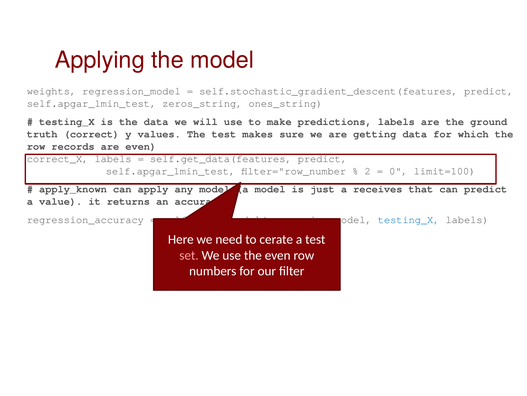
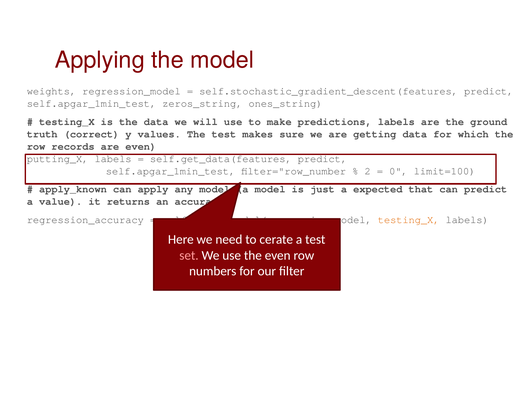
correct_X: correct_X -> putting_X
receives: receives -> expected
testing_X at (409, 219) colour: blue -> orange
